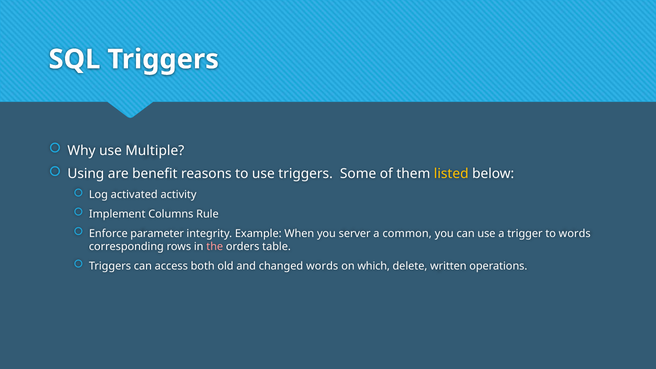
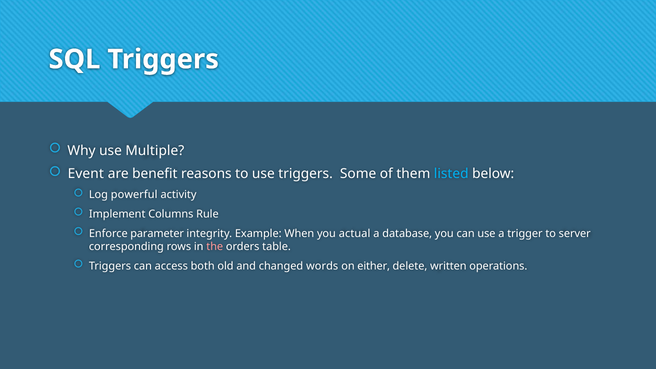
Using: Using -> Event
listed colour: yellow -> light blue
activated: activated -> powerful
server: server -> actual
common: common -> database
to words: words -> server
which: which -> either
